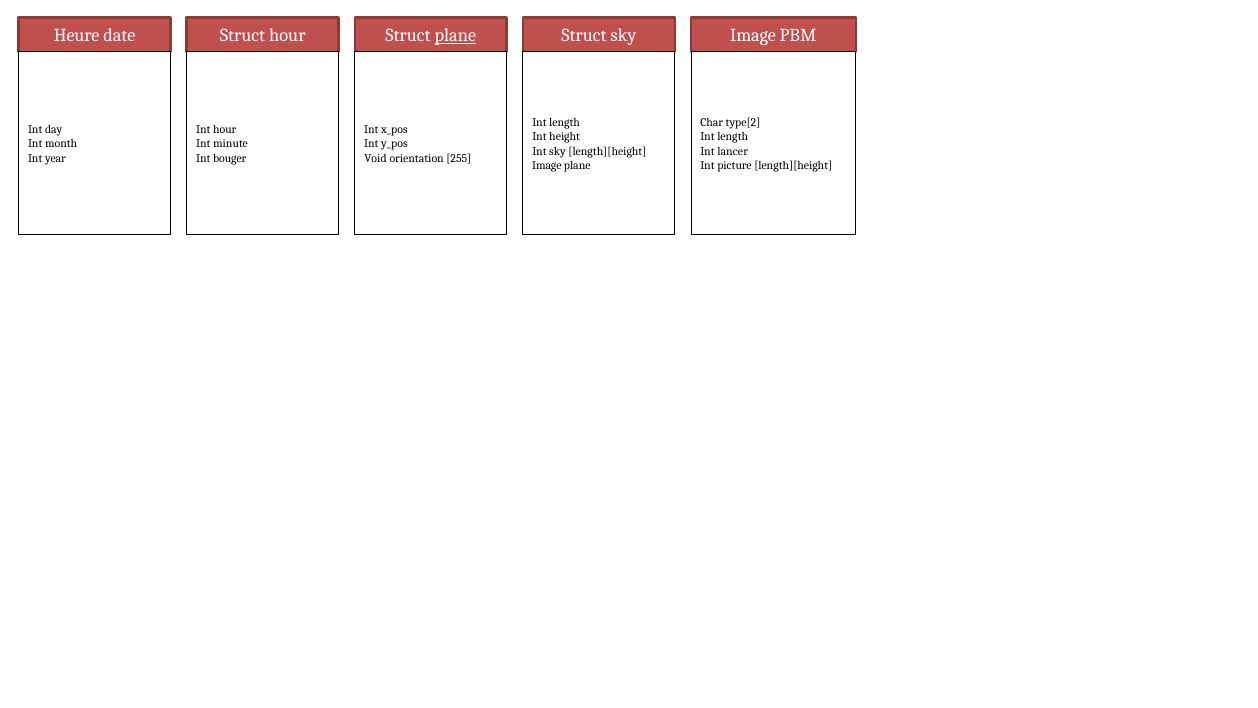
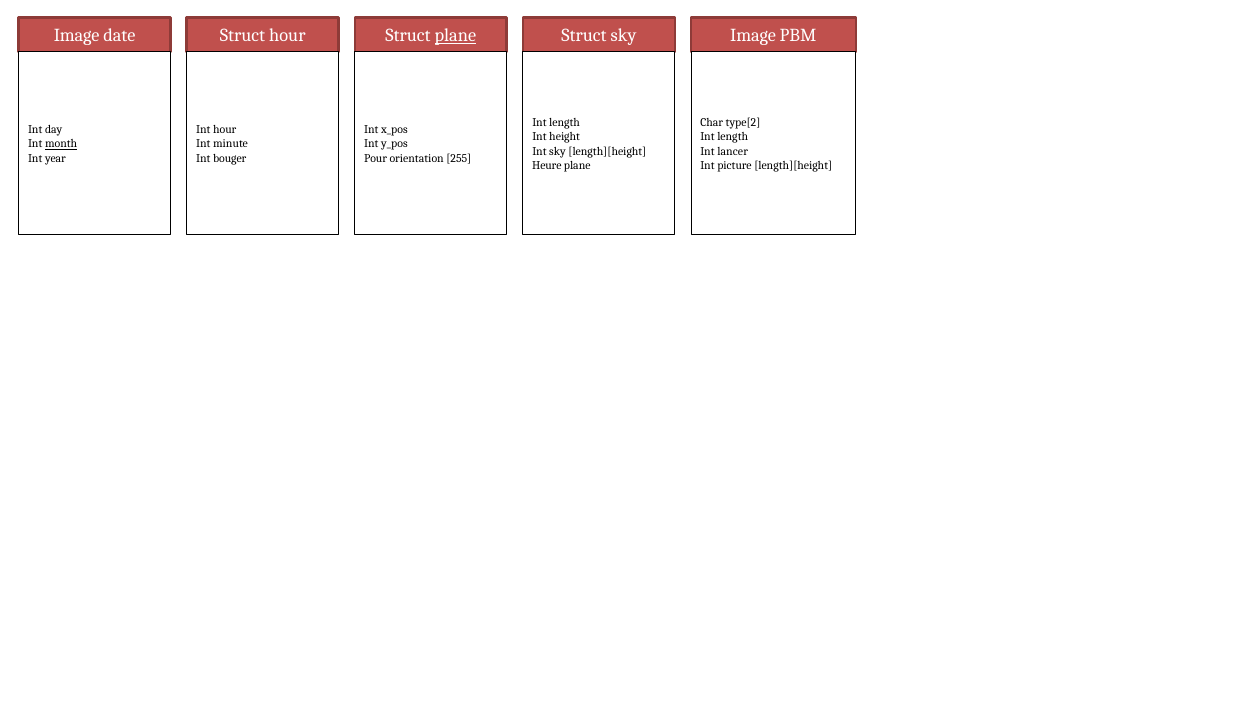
Heure at (77, 36): Heure -> Image
month underline: none -> present
Void: Void -> Pour
Image at (547, 165): Image -> Heure
